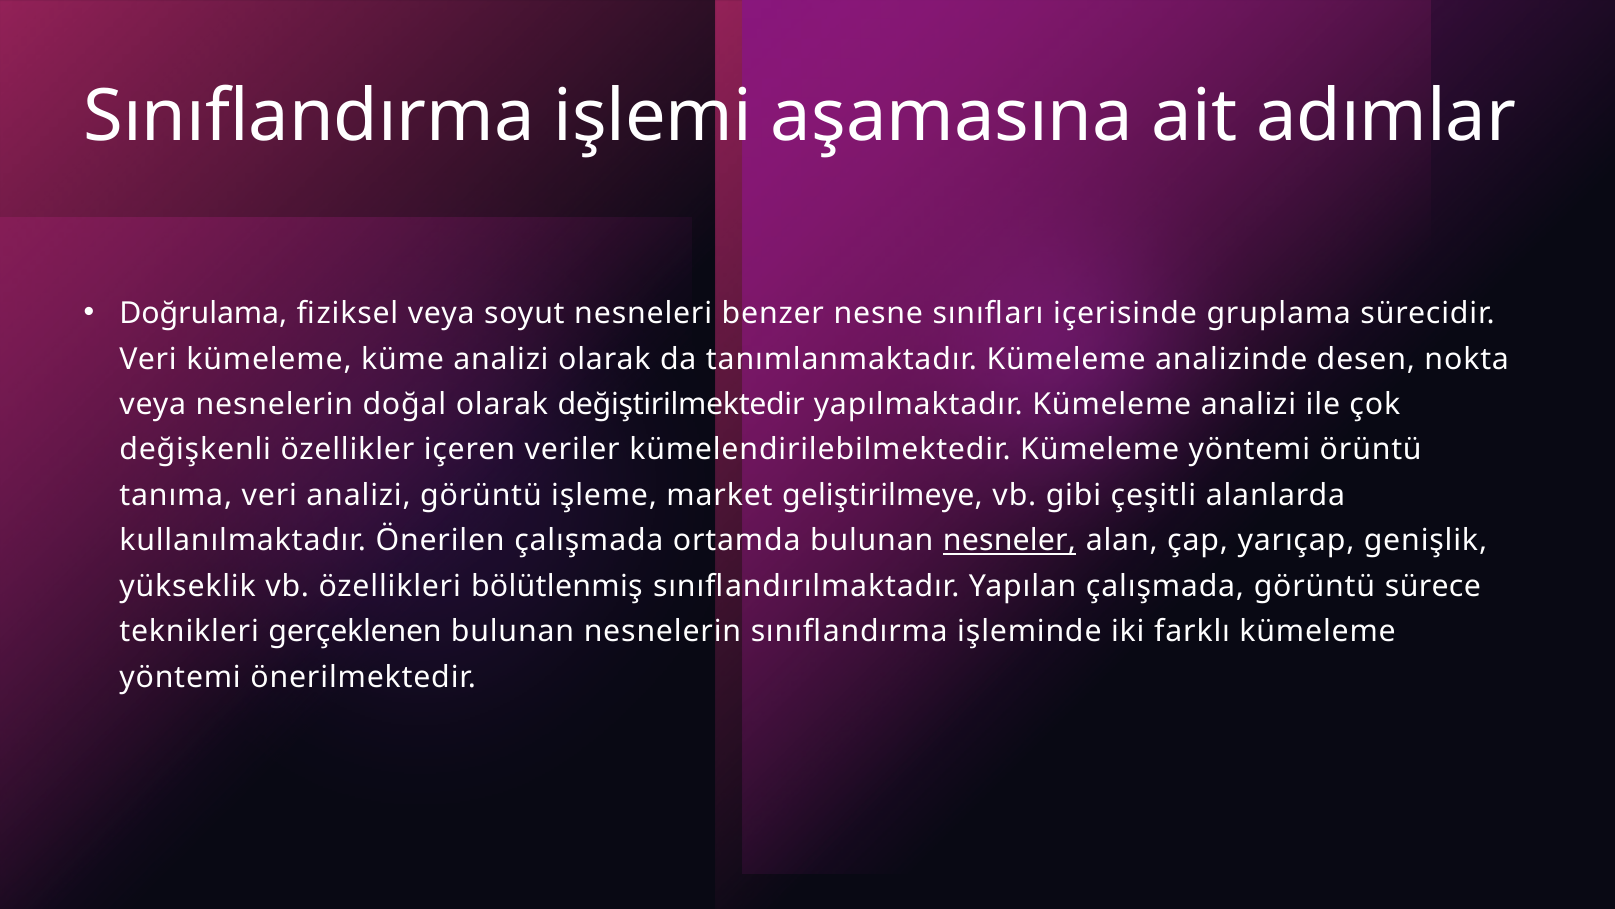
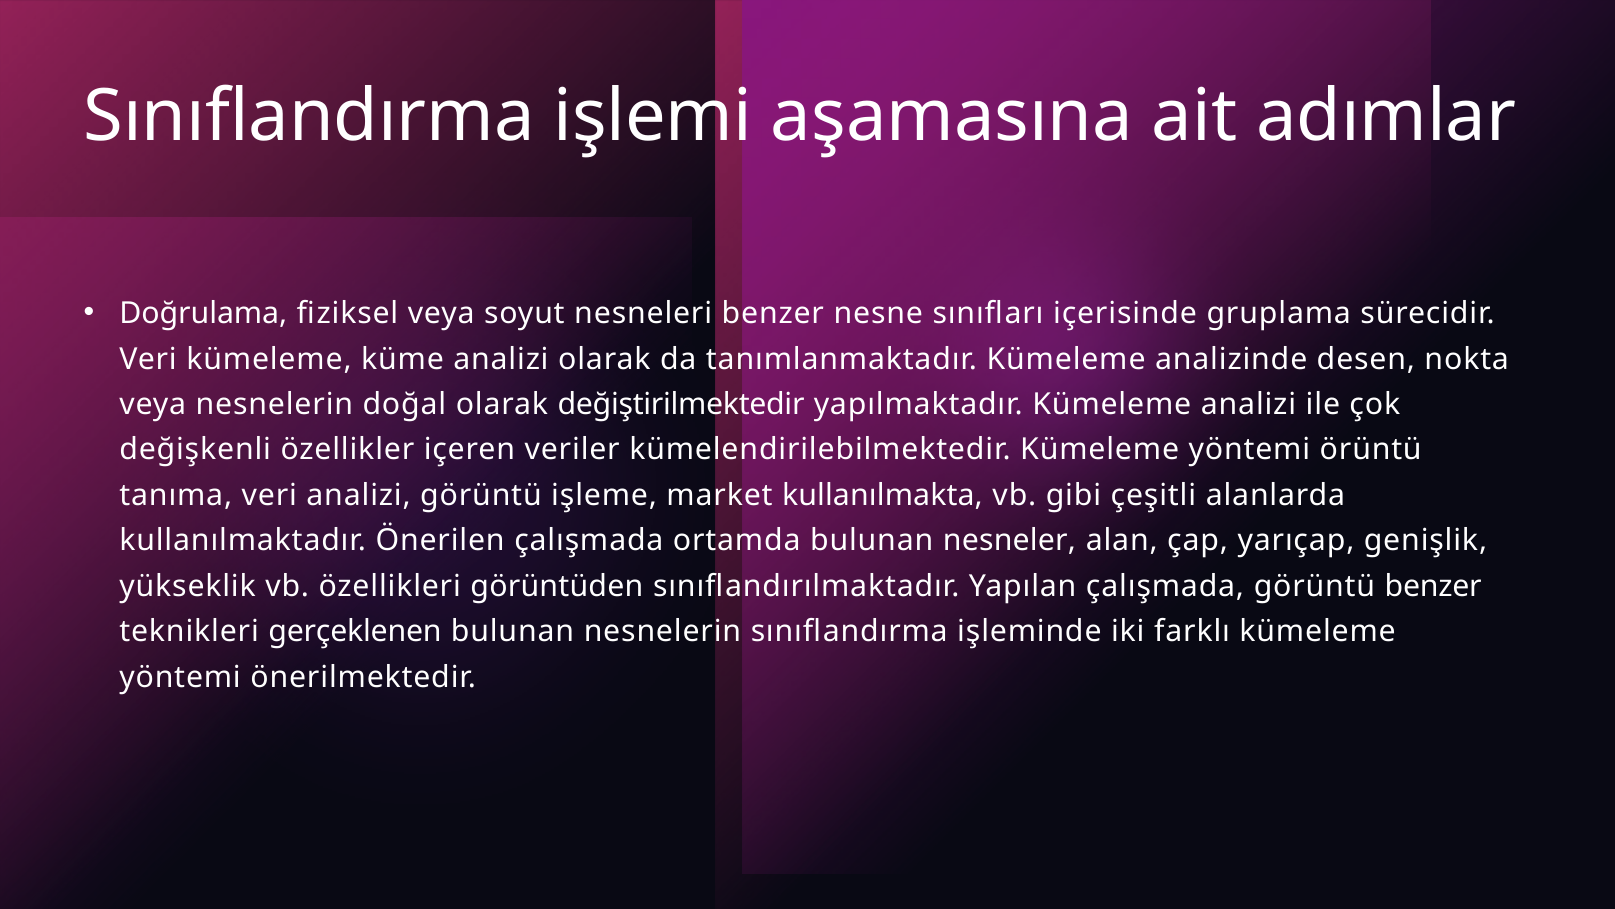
geliştirilmeye: geliştirilmeye -> kullanılmakta
nesneler underline: present -> none
bölütlenmiş: bölütlenmiş -> görüntüden
görüntü sürece: sürece -> benzer
